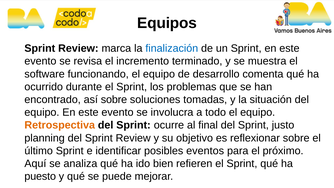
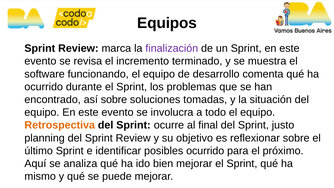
finalización colour: blue -> purple
posibles eventos: eventos -> ocurrido
bien refieren: refieren -> mejorar
puesto: puesto -> mismo
